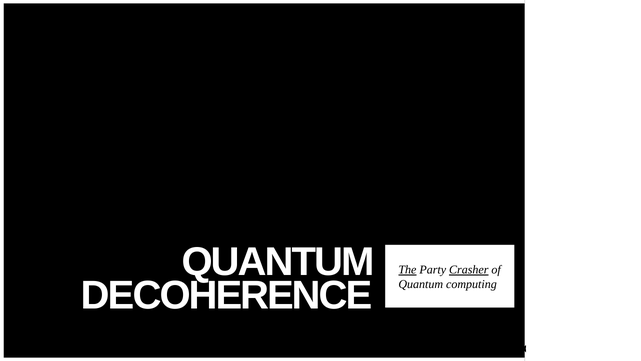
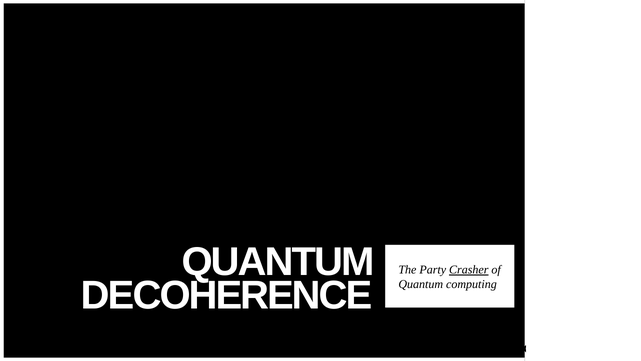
The underline: present -> none
